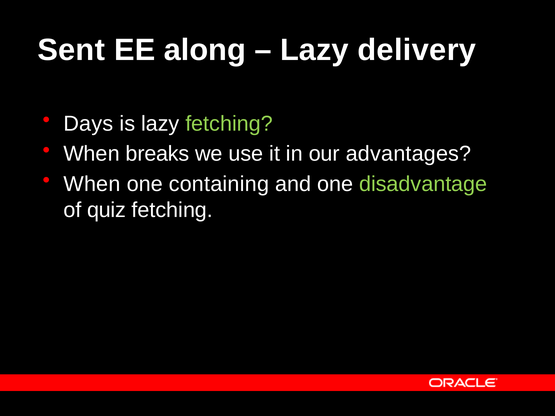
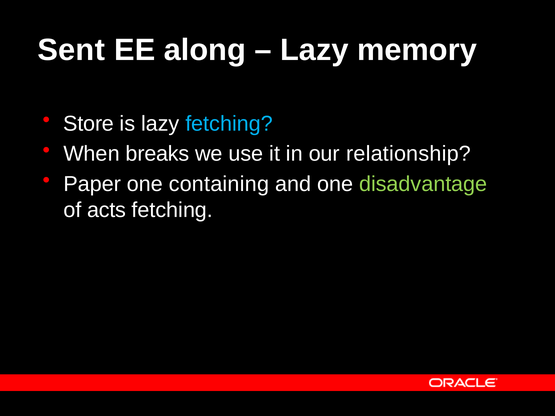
delivery: delivery -> memory
Days: Days -> Store
fetching at (229, 124) colour: light green -> light blue
advantages: advantages -> relationship
When at (92, 184): When -> Paper
quiz: quiz -> acts
